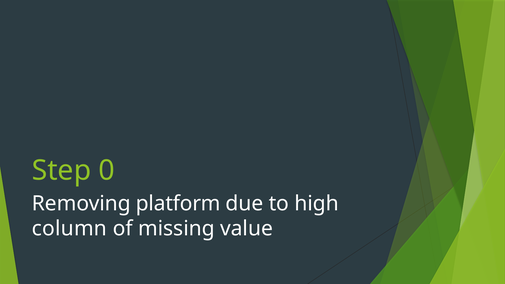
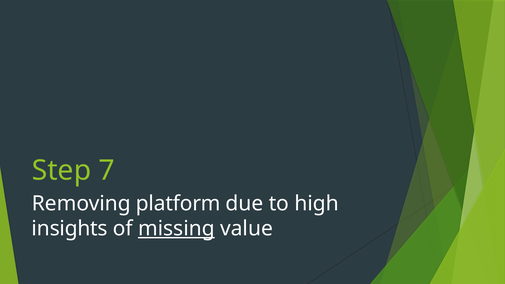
0: 0 -> 7
column: column -> insights
missing underline: none -> present
